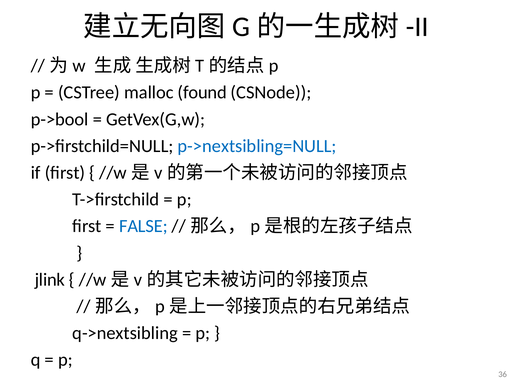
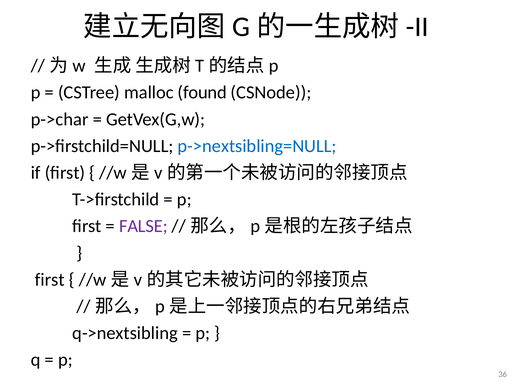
p->bool: p->bool -> p->char
FALSE colour: blue -> purple
jlink at (50, 280): jlink -> first
